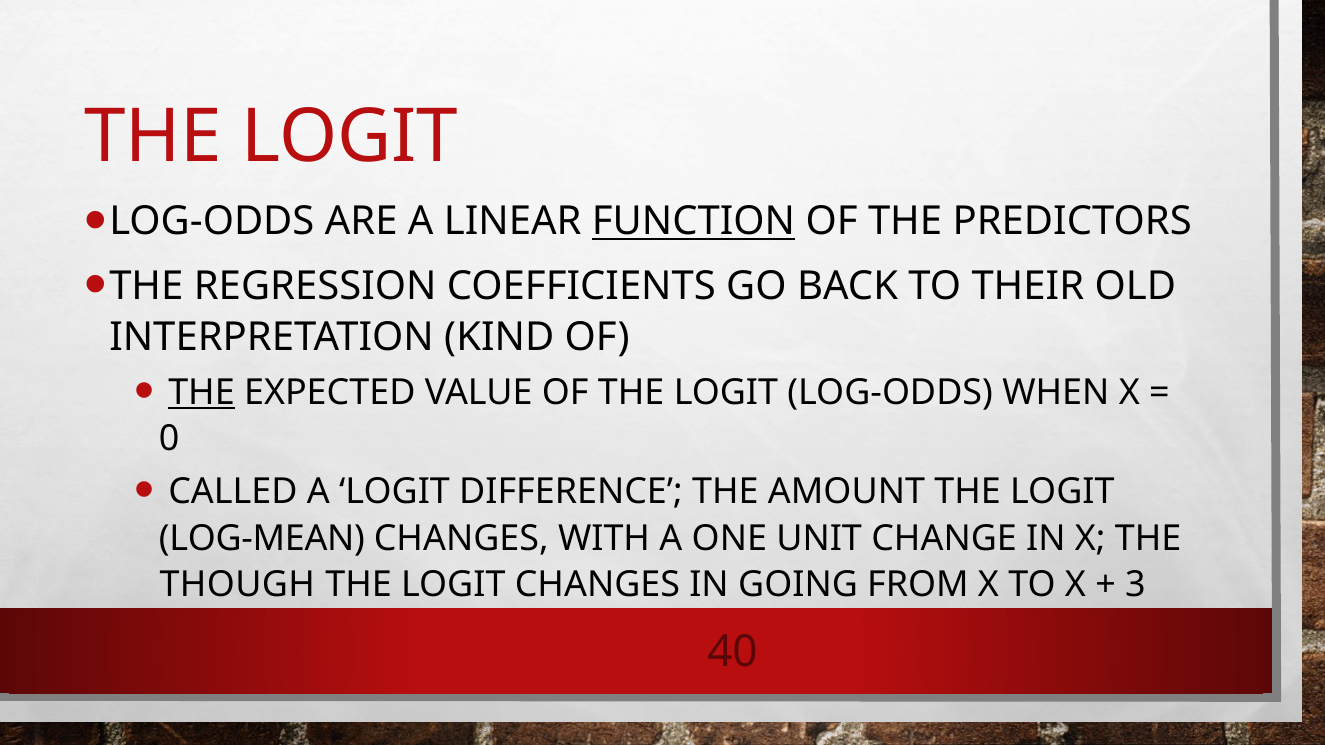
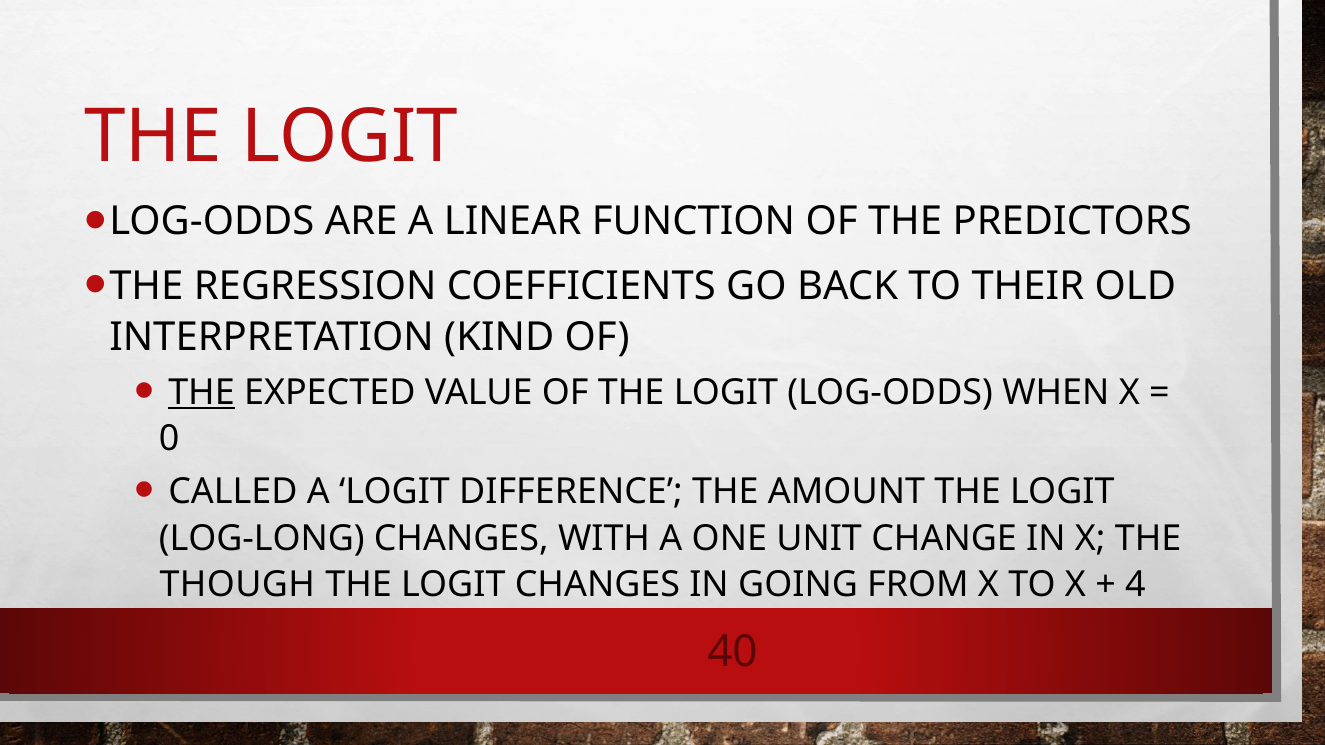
FUNCTION underline: present -> none
LOG-MEAN: LOG-MEAN -> LOG-LONG
3: 3 -> 4
